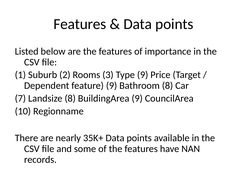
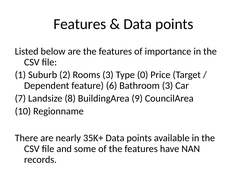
Type 9: 9 -> 0
feature 9: 9 -> 6
Bathroom 8: 8 -> 3
